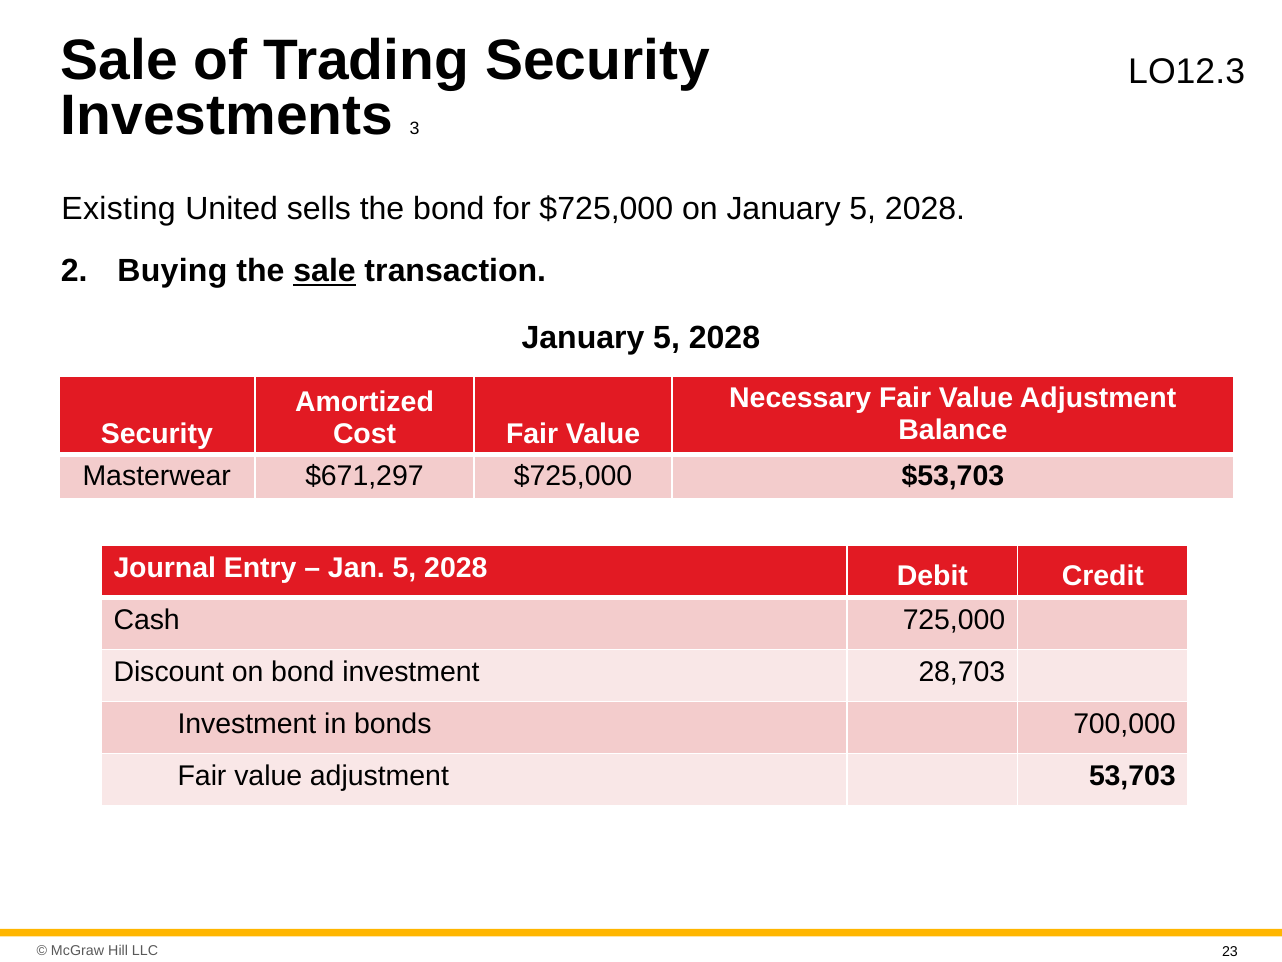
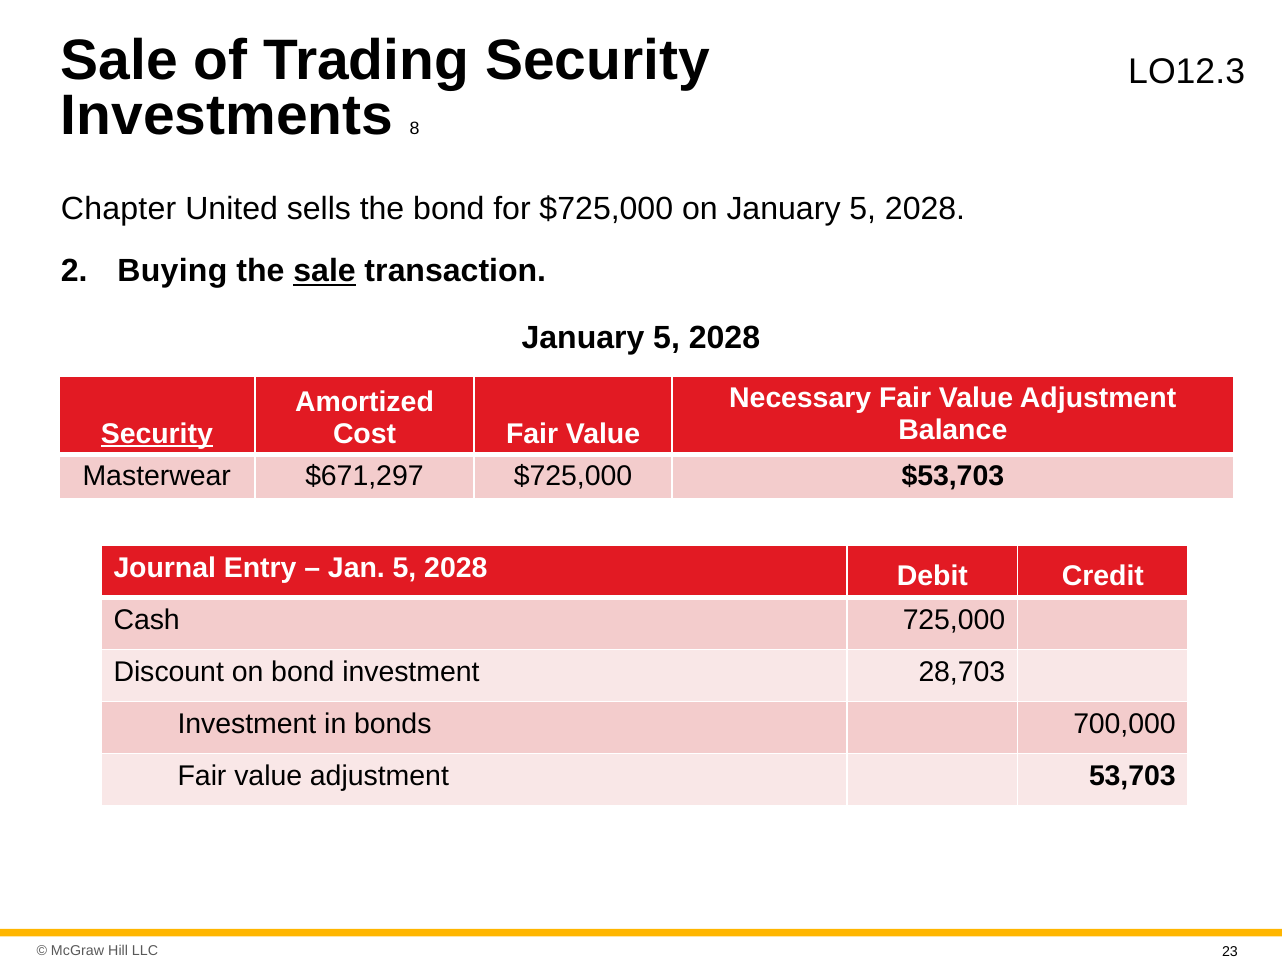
3: 3 -> 8
Existing: Existing -> Chapter
Security at (157, 434) underline: none -> present
